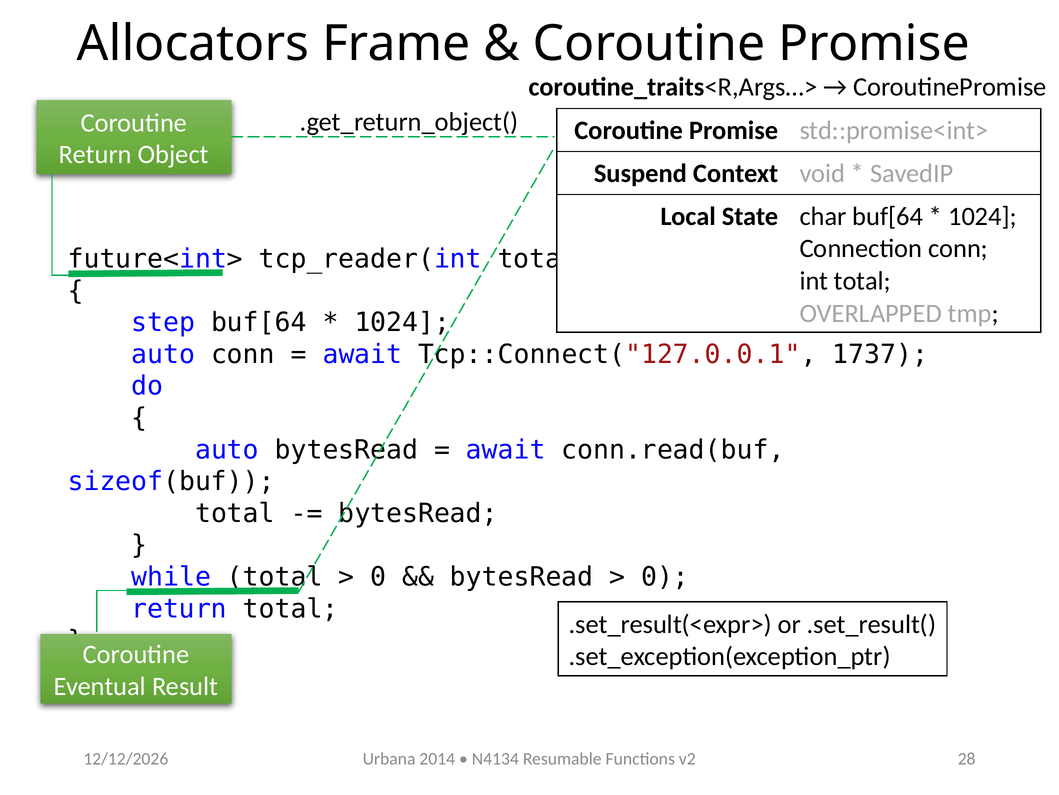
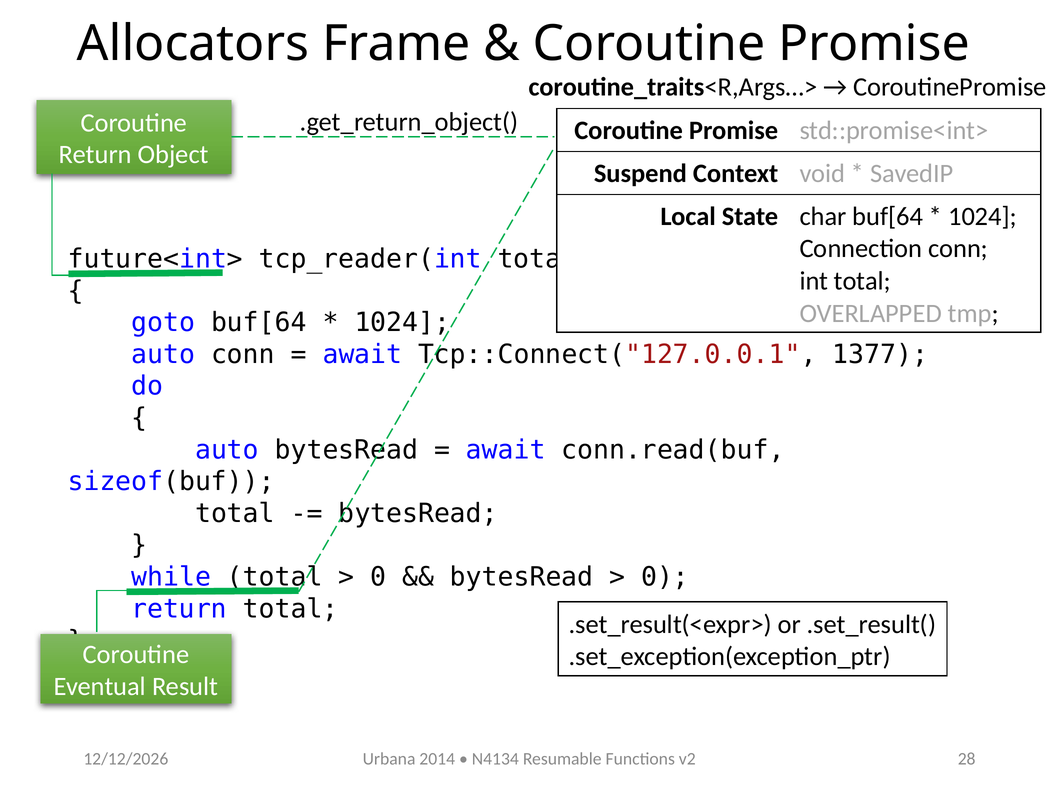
step: step -> goto
1737: 1737 -> 1377
